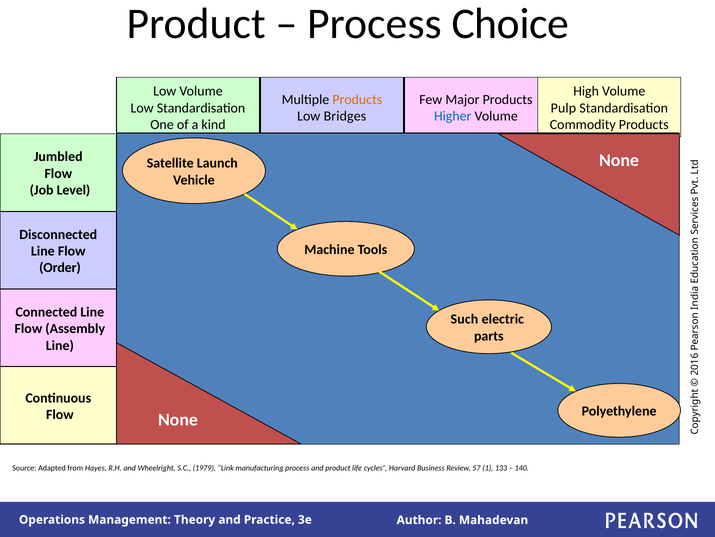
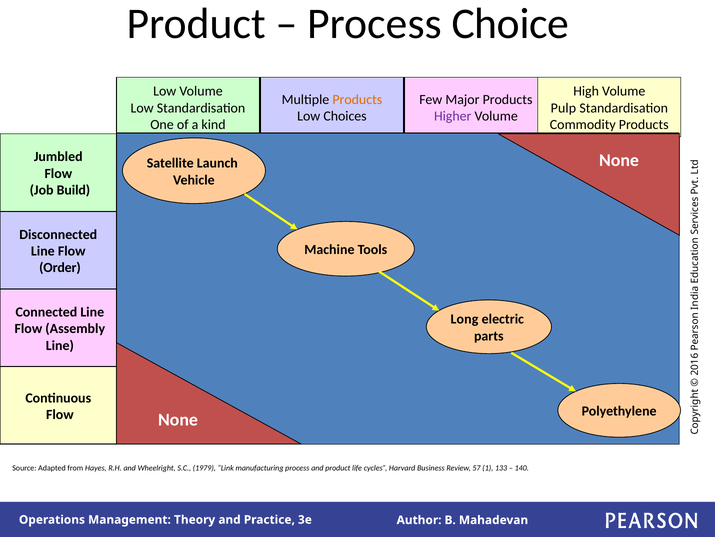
Bridges: Bridges -> Choices
Higher colour: blue -> purple
Level: Level -> Build
Such: Such -> Long
